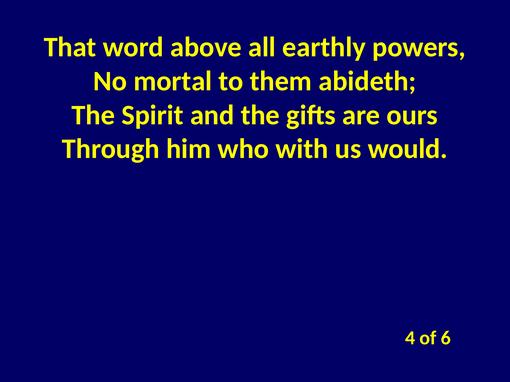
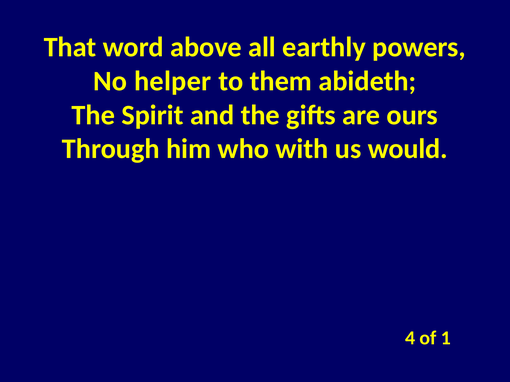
mortal: mortal -> helper
6: 6 -> 1
